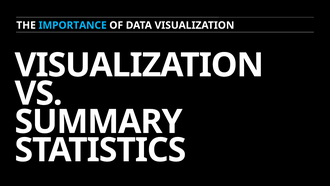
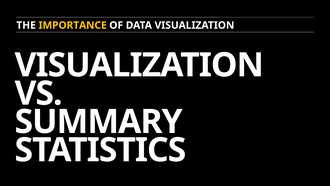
IMPORTANCE colour: light blue -> yellow
